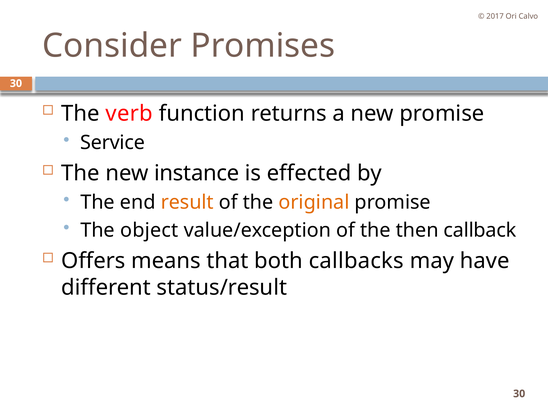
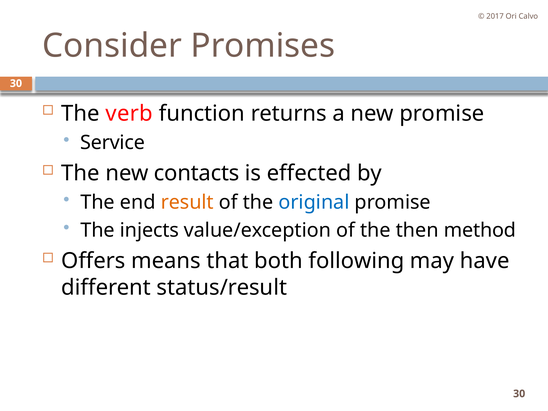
instance: instance -> contacts
original colour: orange -> blue
object: object -> injects
callback: callback -> method
callbacks: callbacks -> following
